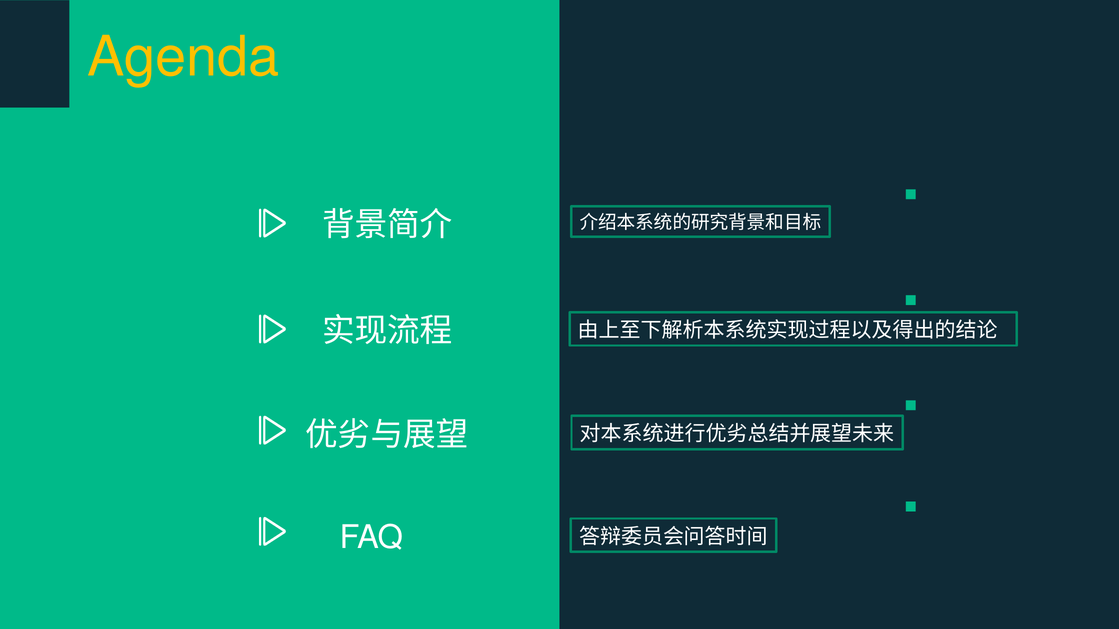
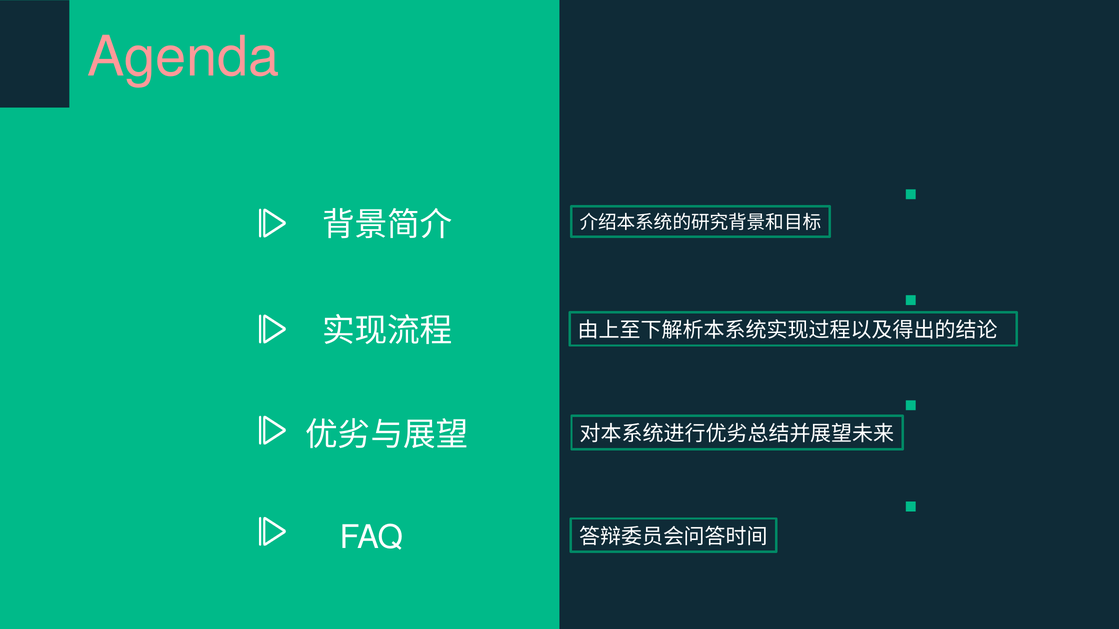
Agenda colour: yellow -> pink
